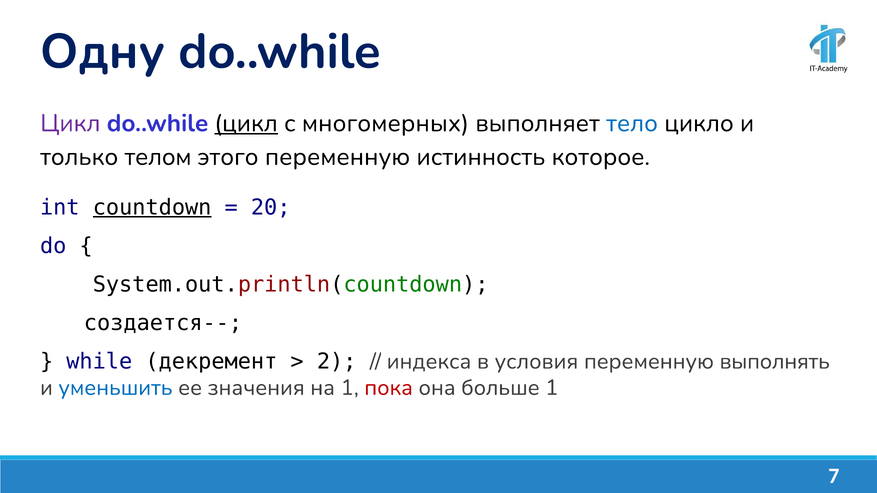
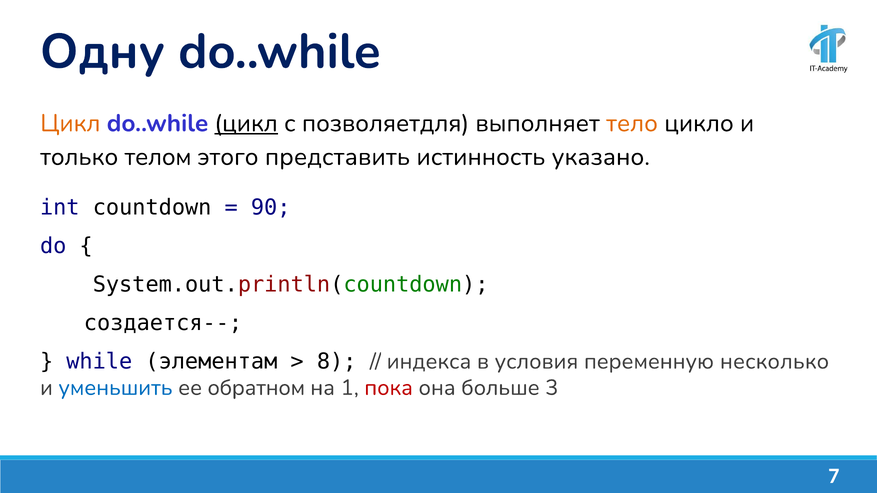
Цикл at (70, 123) colour: purple -> orange
многомерных: многомерных -> позволяетдля
тело colour: blue -> orange
этого переменную: переменную -> представить
которое: которое -> указано
countdown underline: present -> none
20: 20 -> 90
декремент: декремент -> элементам
2: 2 -> 8
выполнять: выполнять -> несколько
значения: значения -> обратном
больше 1: 1 -> 3
